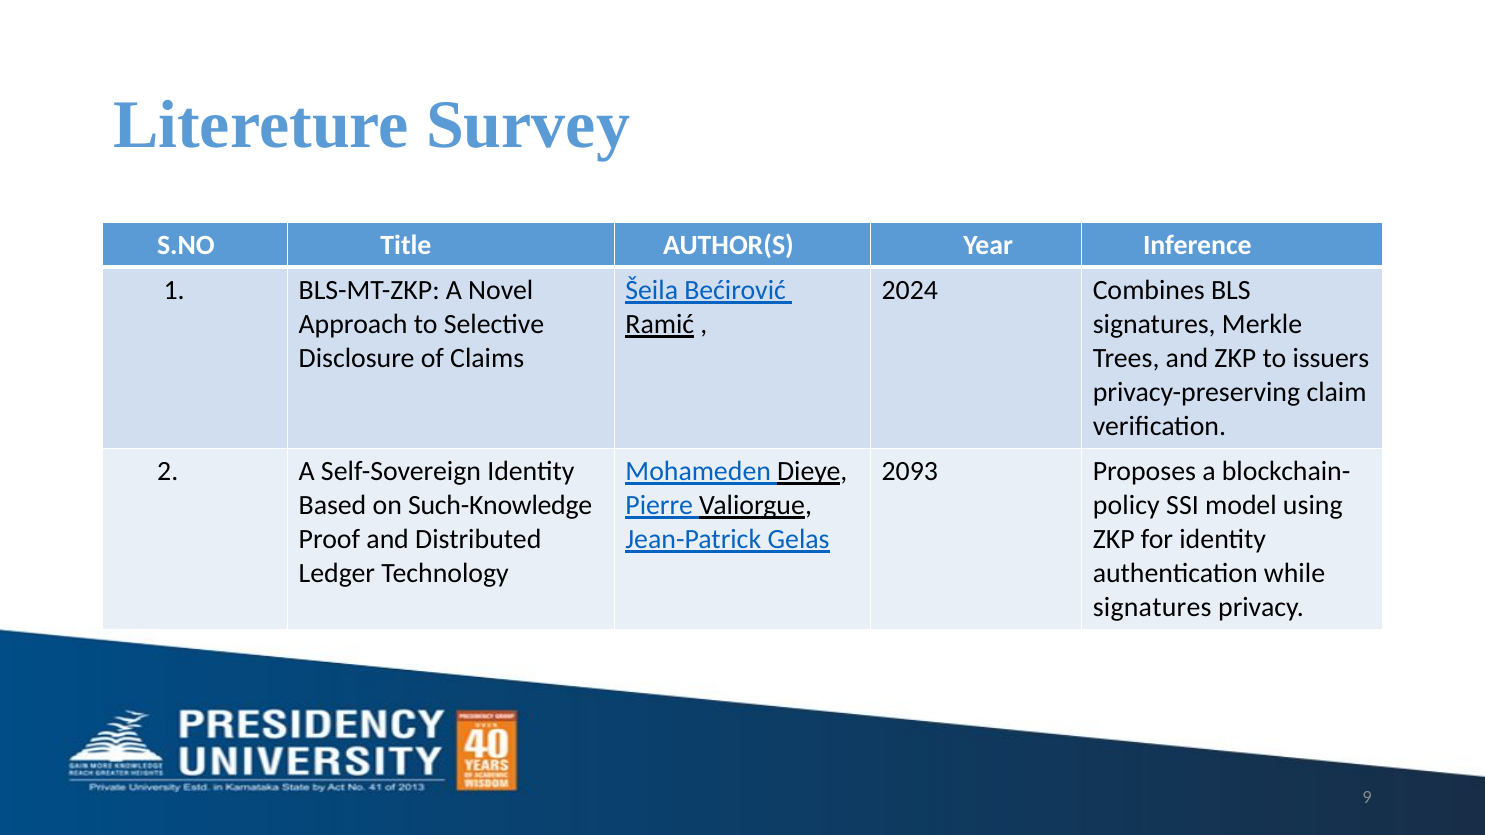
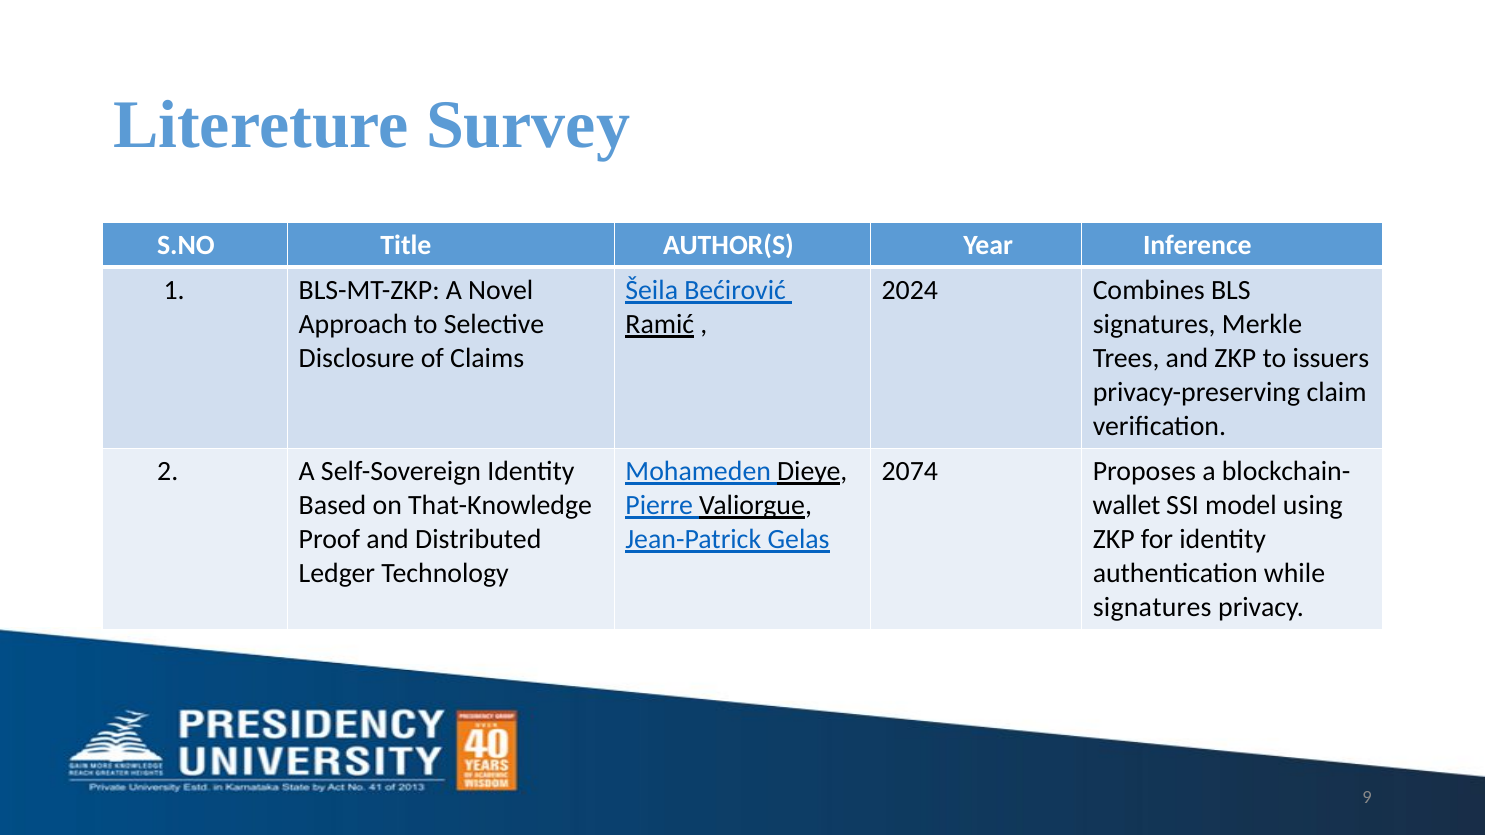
2093: 2093 -> 2074
Such-Knowledge: Such-Knowledge -> That-Knowledge
policy: policy -> wallet
